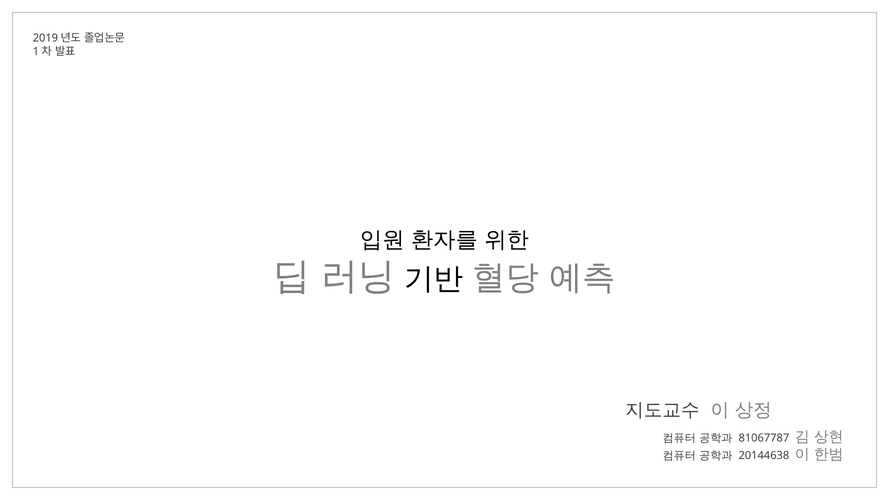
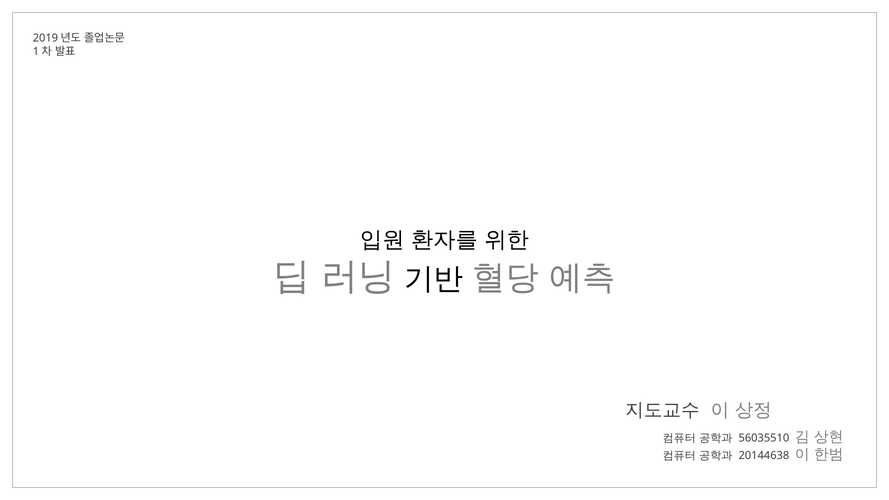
81067787: 81067787 -> 56035510
